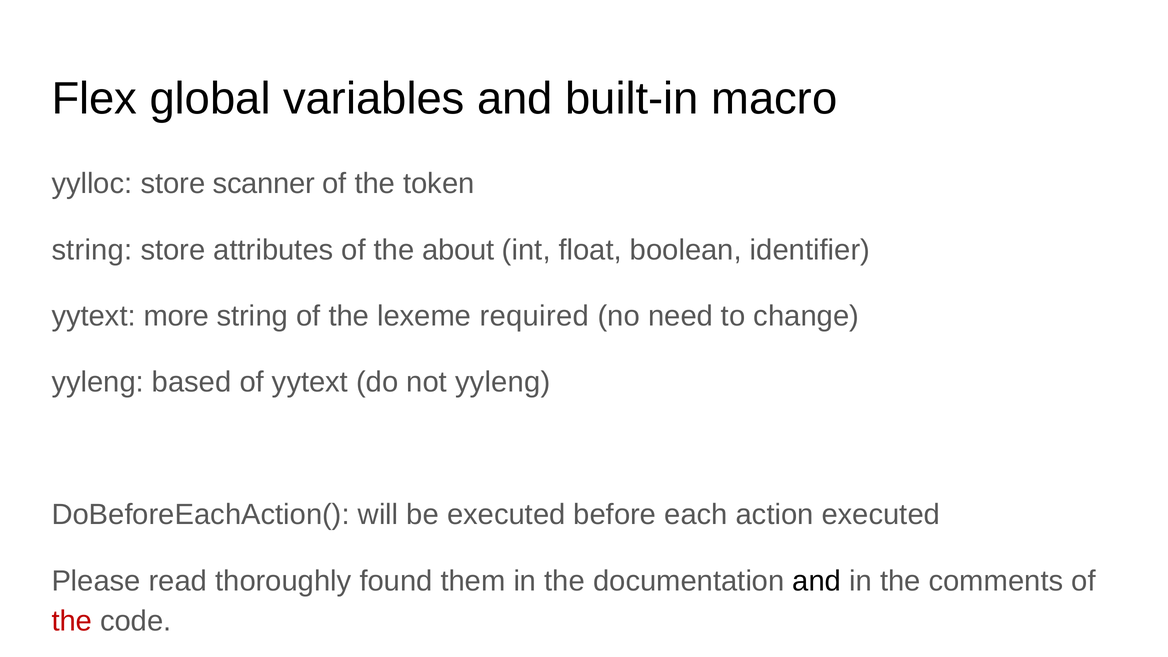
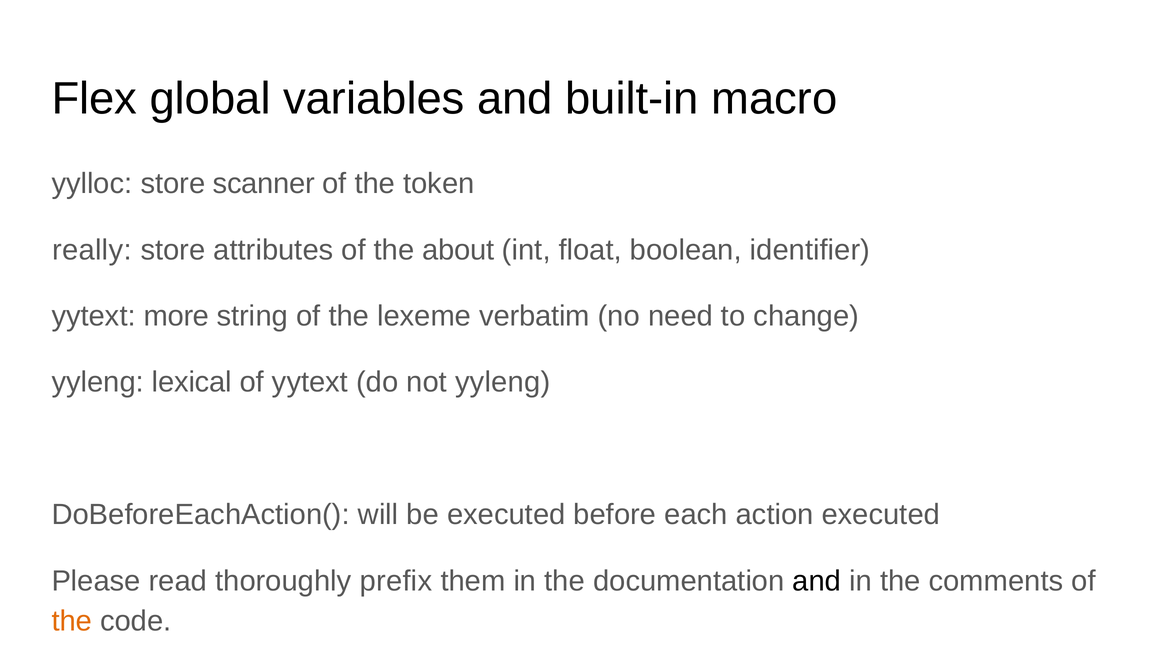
string at (92, 250): string -> really
required: required -> verbatim
based: based -> lexical
found: found -> prefix
the at (72, 621) colour: red -> orange
